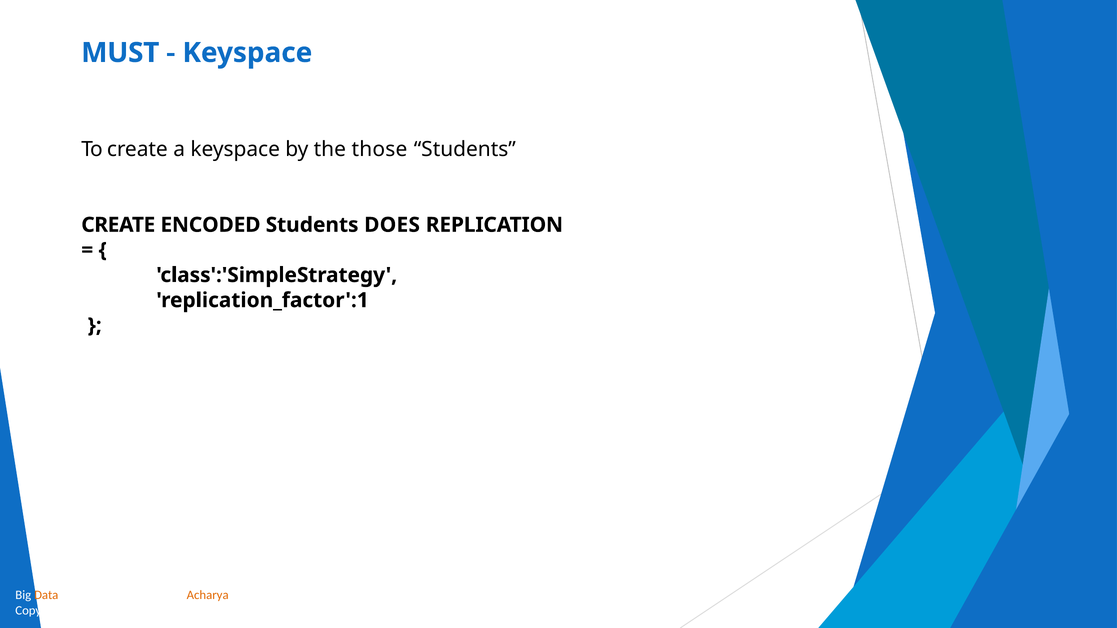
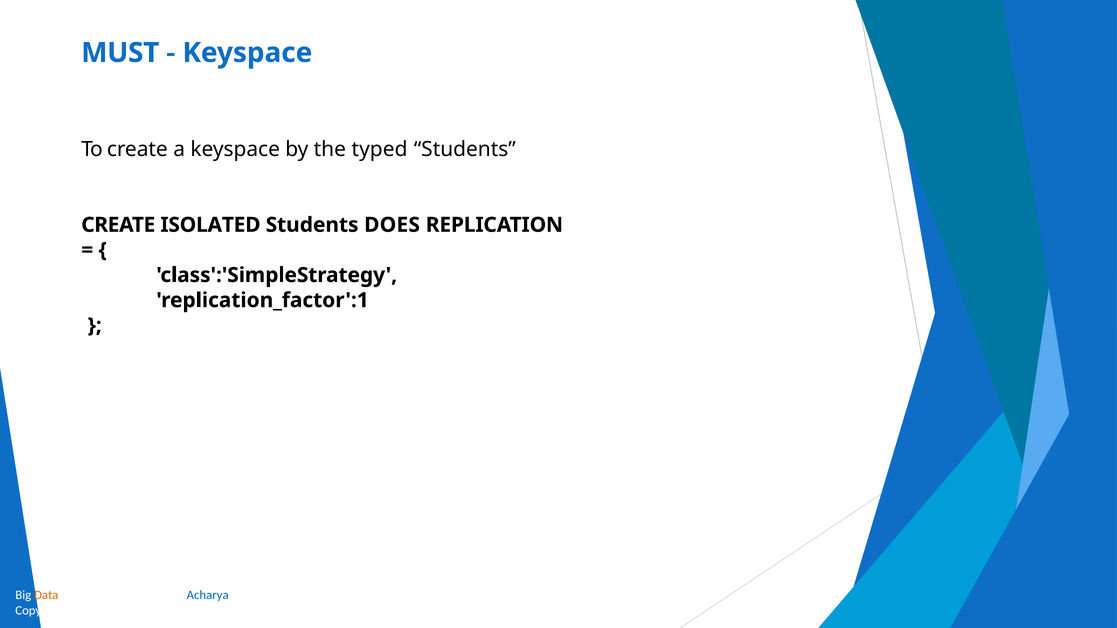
those: those -> typed
ENCODED: ENCODED -> ISOLATED
Acharya colour: orange -> blue
